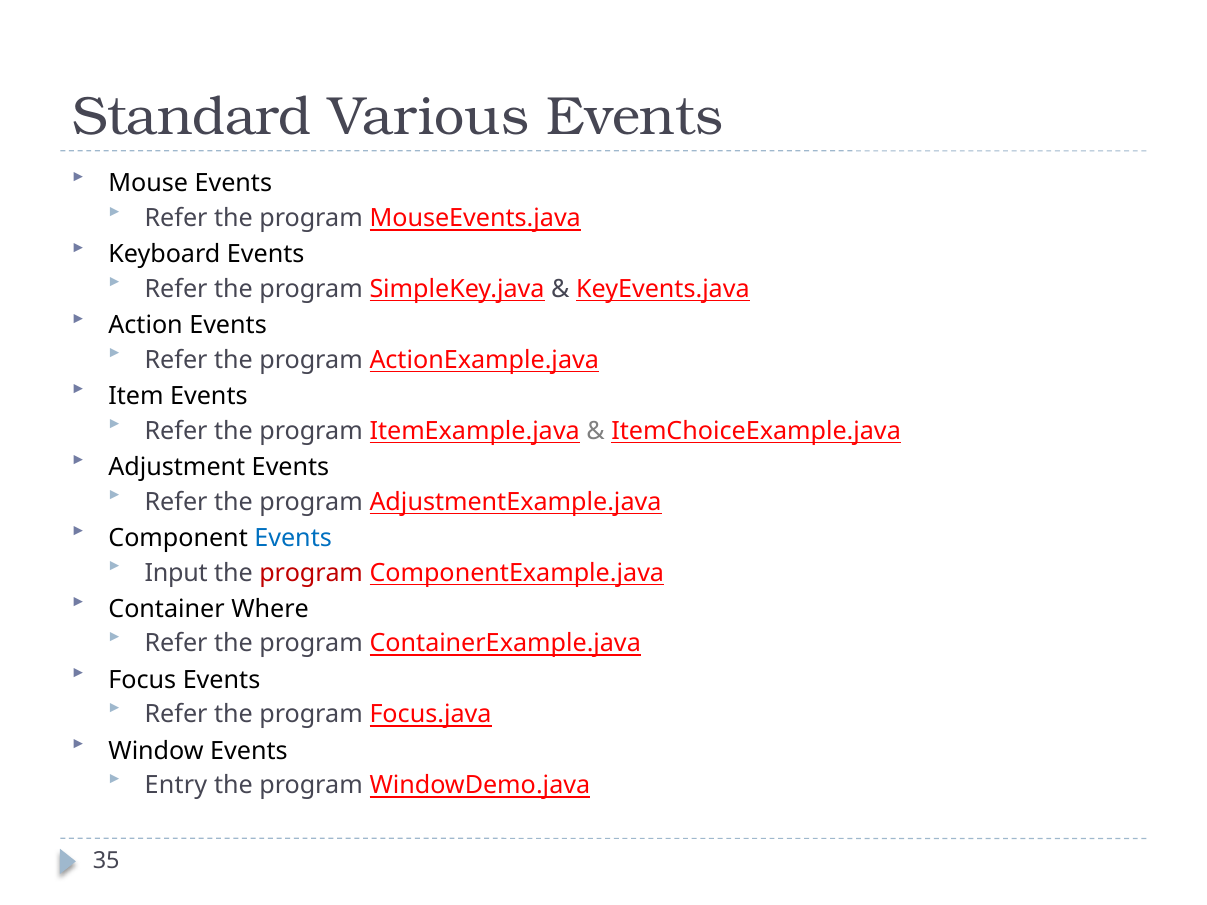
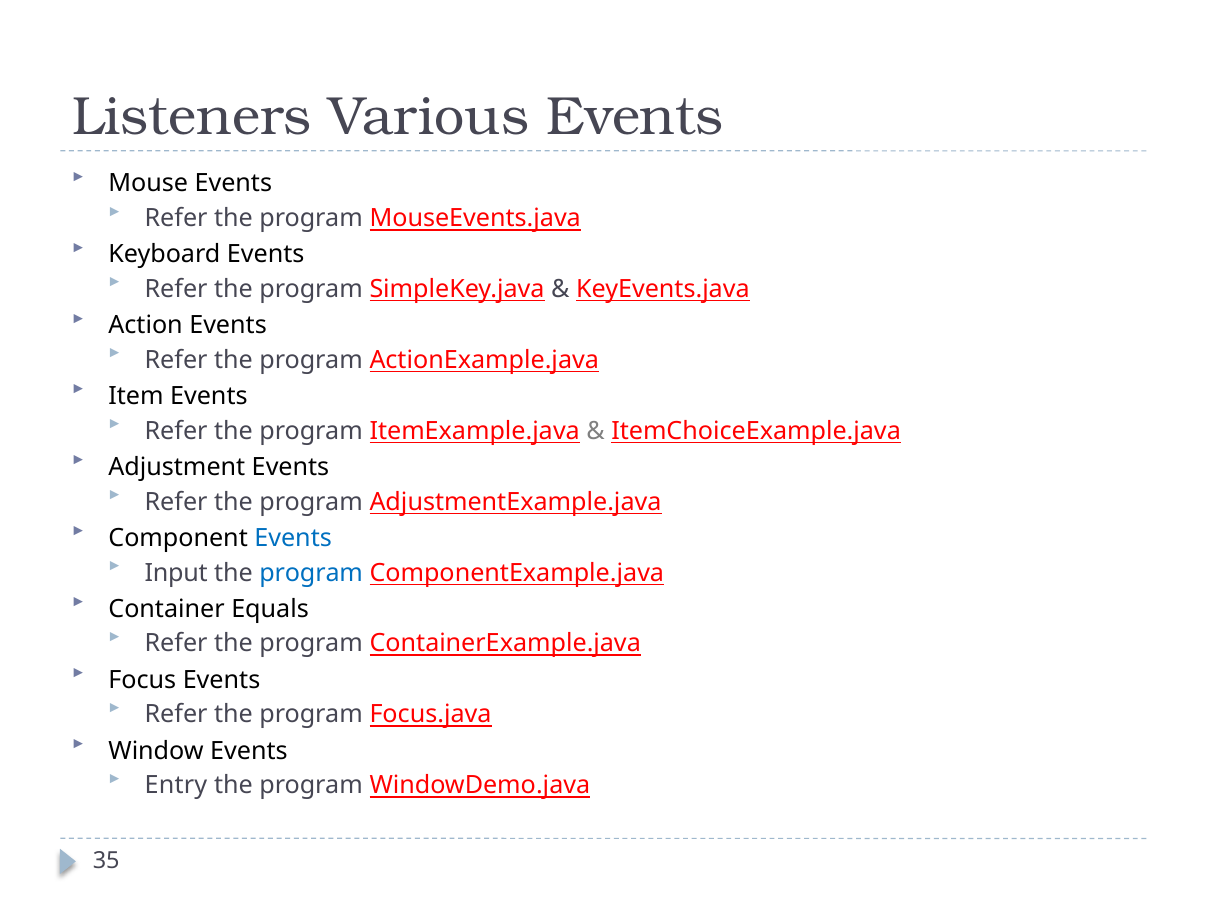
Standard: Standard -> Listeners
program at (311, 573) colour: red -> blue
Where: Where -> Equals
